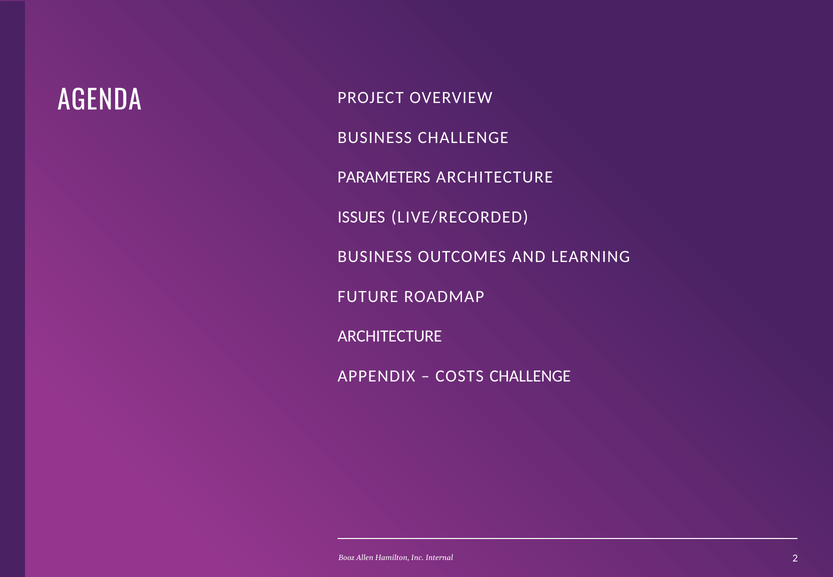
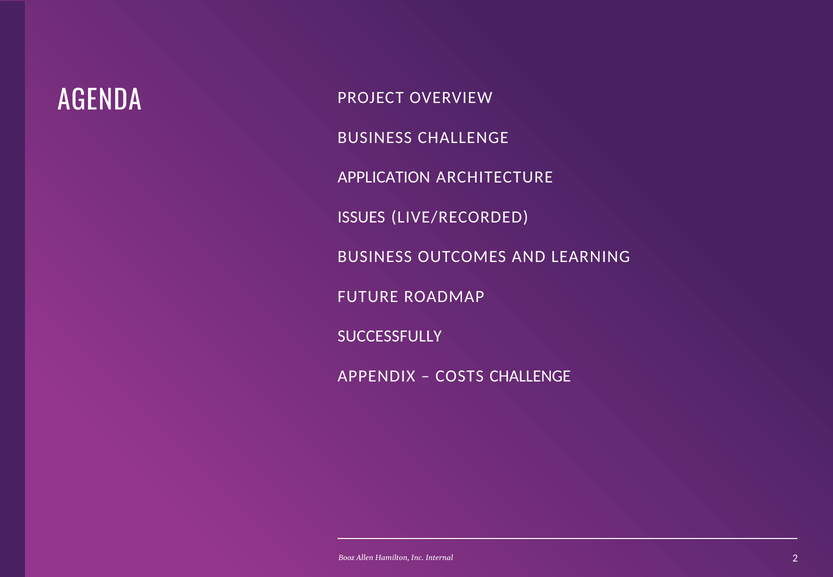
PARAMETERS: PARAMETERS -> APPLICATION
ARCHITECTURE at (390, 336): ARCHITECTURE -> SUCCESSFULLY
